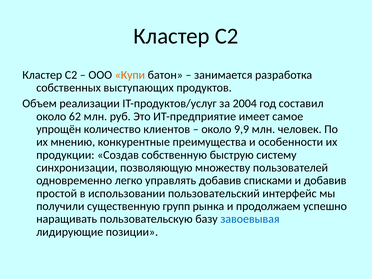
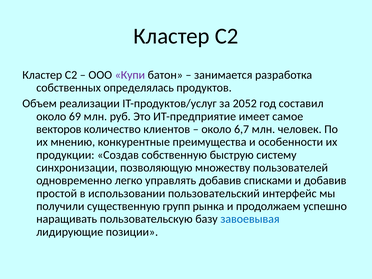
Купи colour: orange -> purple
выступающих: выступающих -> определялась
2004: 2004 -> 2052
62: 62 -> 69
упрощён: упрощён -> векторов
9,9: 9,9 -> 6,7
